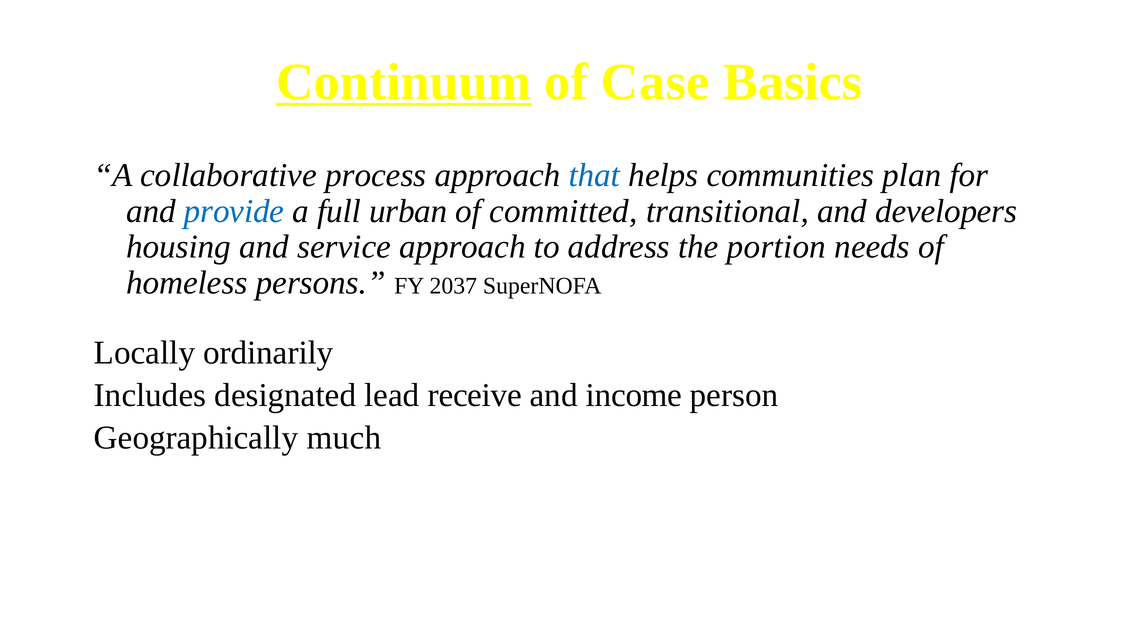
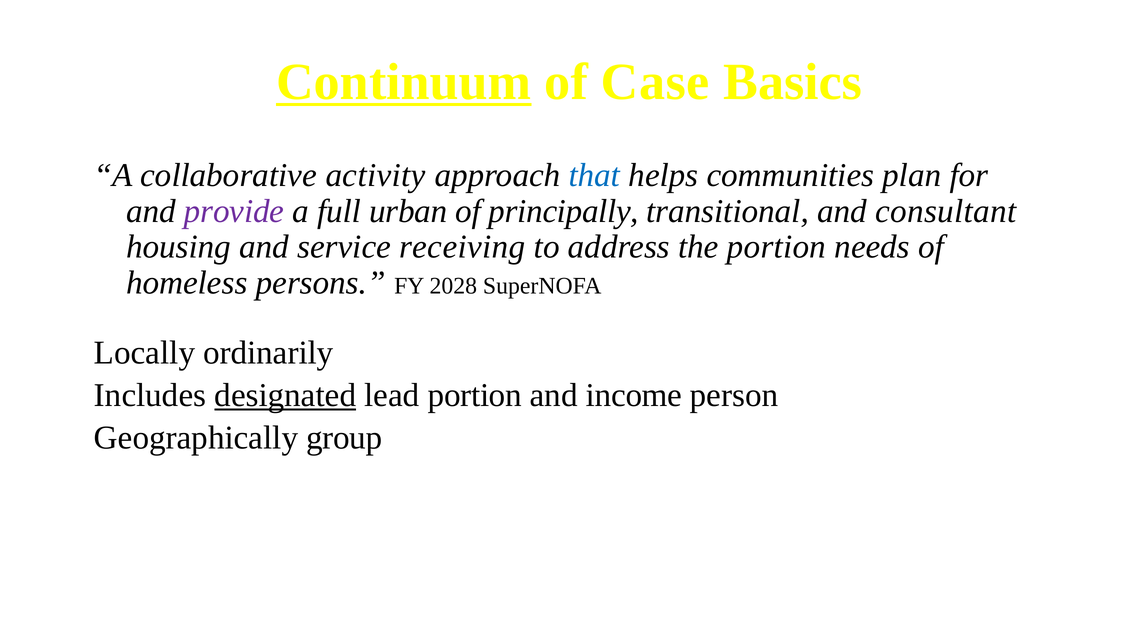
process: process -> activity
provide colour: blue -> purple
committed: committed -> principally
developers: developers -> consultant
service approach: approach -> receiving
2037: 2037 -> 2028
designated underline: none -> present
lead receive: receive -> portion
much: much -> group
